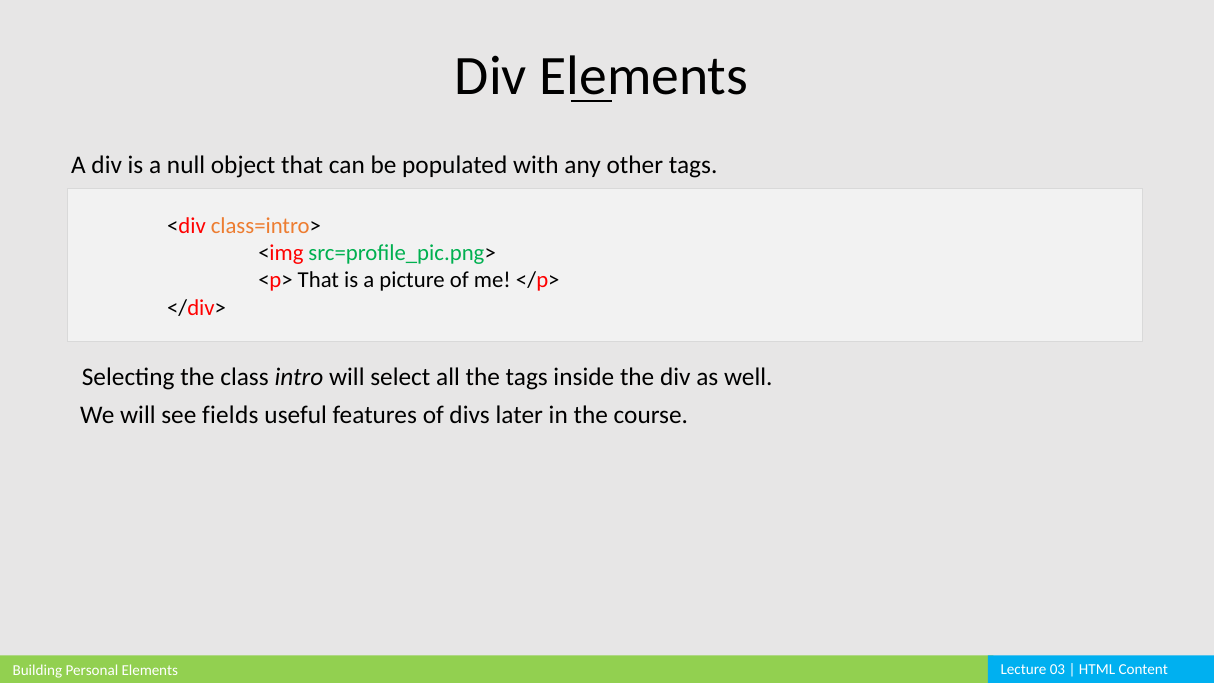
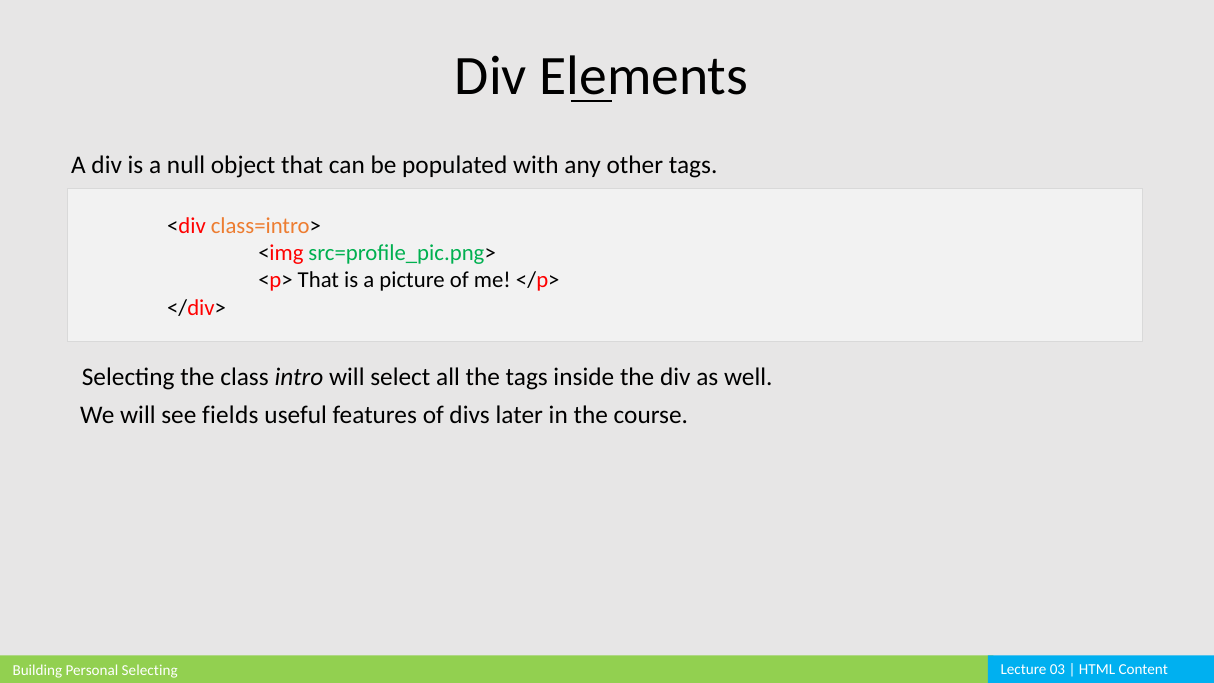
Personal Elements: Elements -> Selecting
